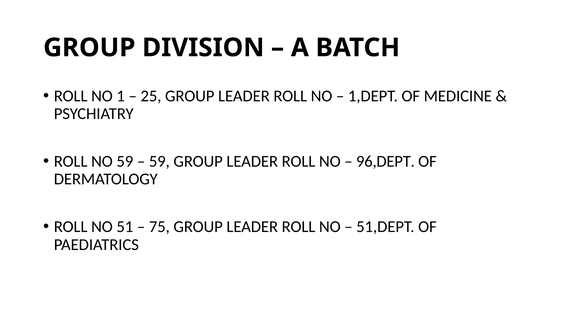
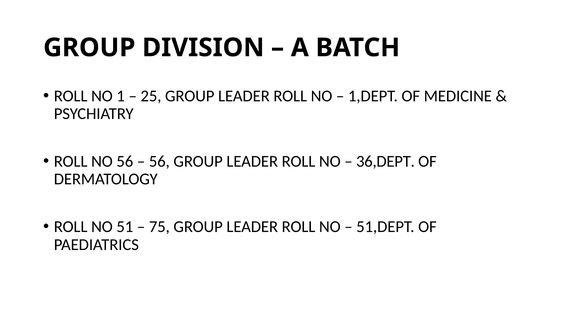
NO 59: 59 -> 56
59 at (159, 161): 59 -> 56
96,DEPT: 96,DEPT -> 36,DEPT
